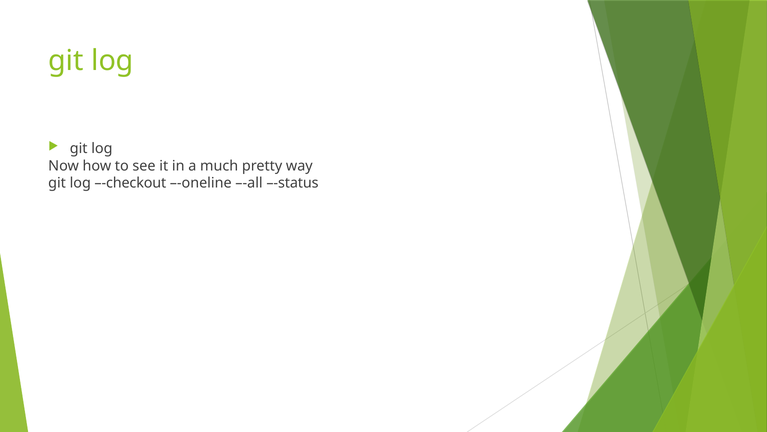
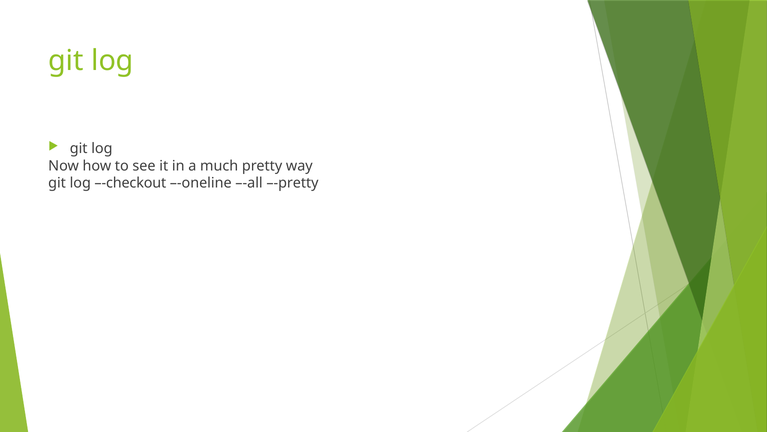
–-status: –-status -> –-pretty
